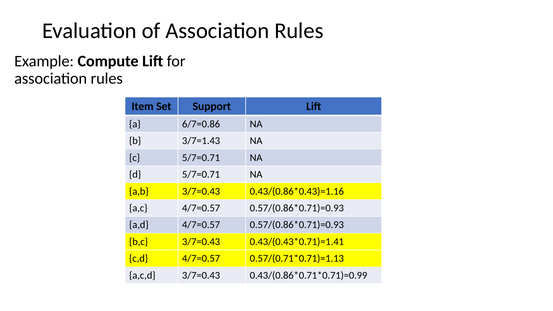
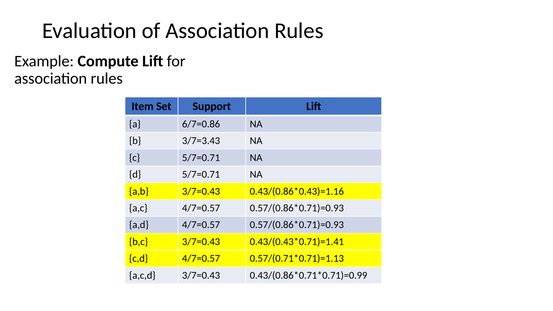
3/7=1.43: 3/7=1.43 -> 3/7=3.43
